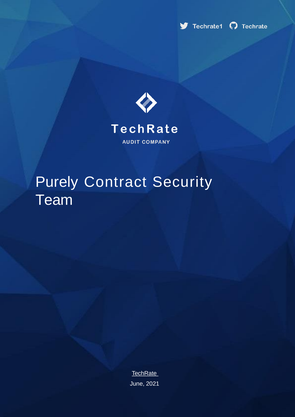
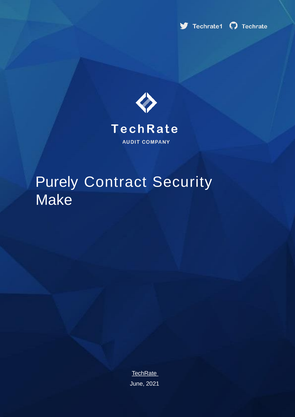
Team: Team -> Make
